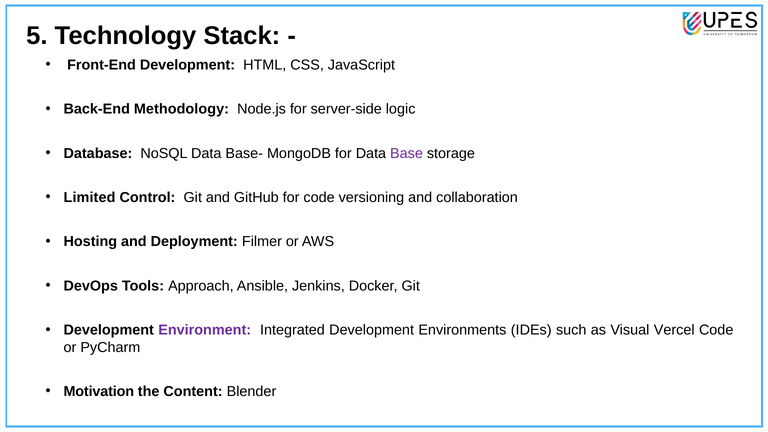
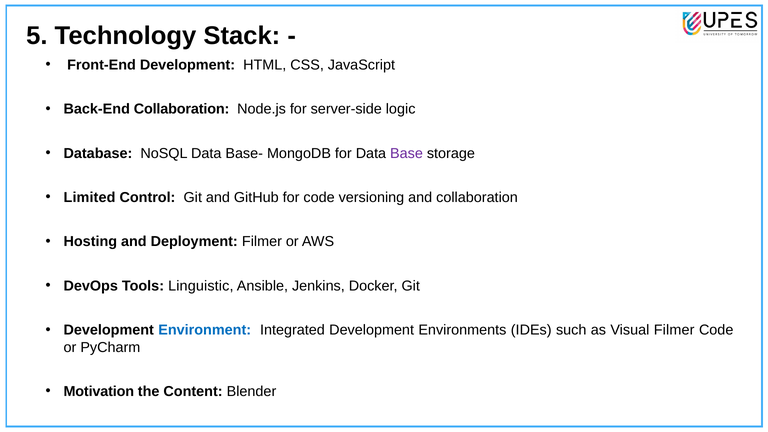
Back-End Methodology: Methodology -> Collaboration
Approach: Approach -> Linguistic
Environment colour: purple -> blue
Visual Vercel: Vercel -> Filmer
